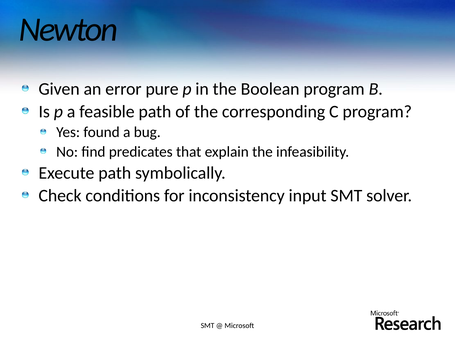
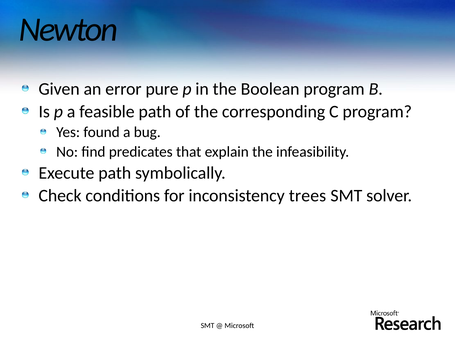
input: input -> trees
